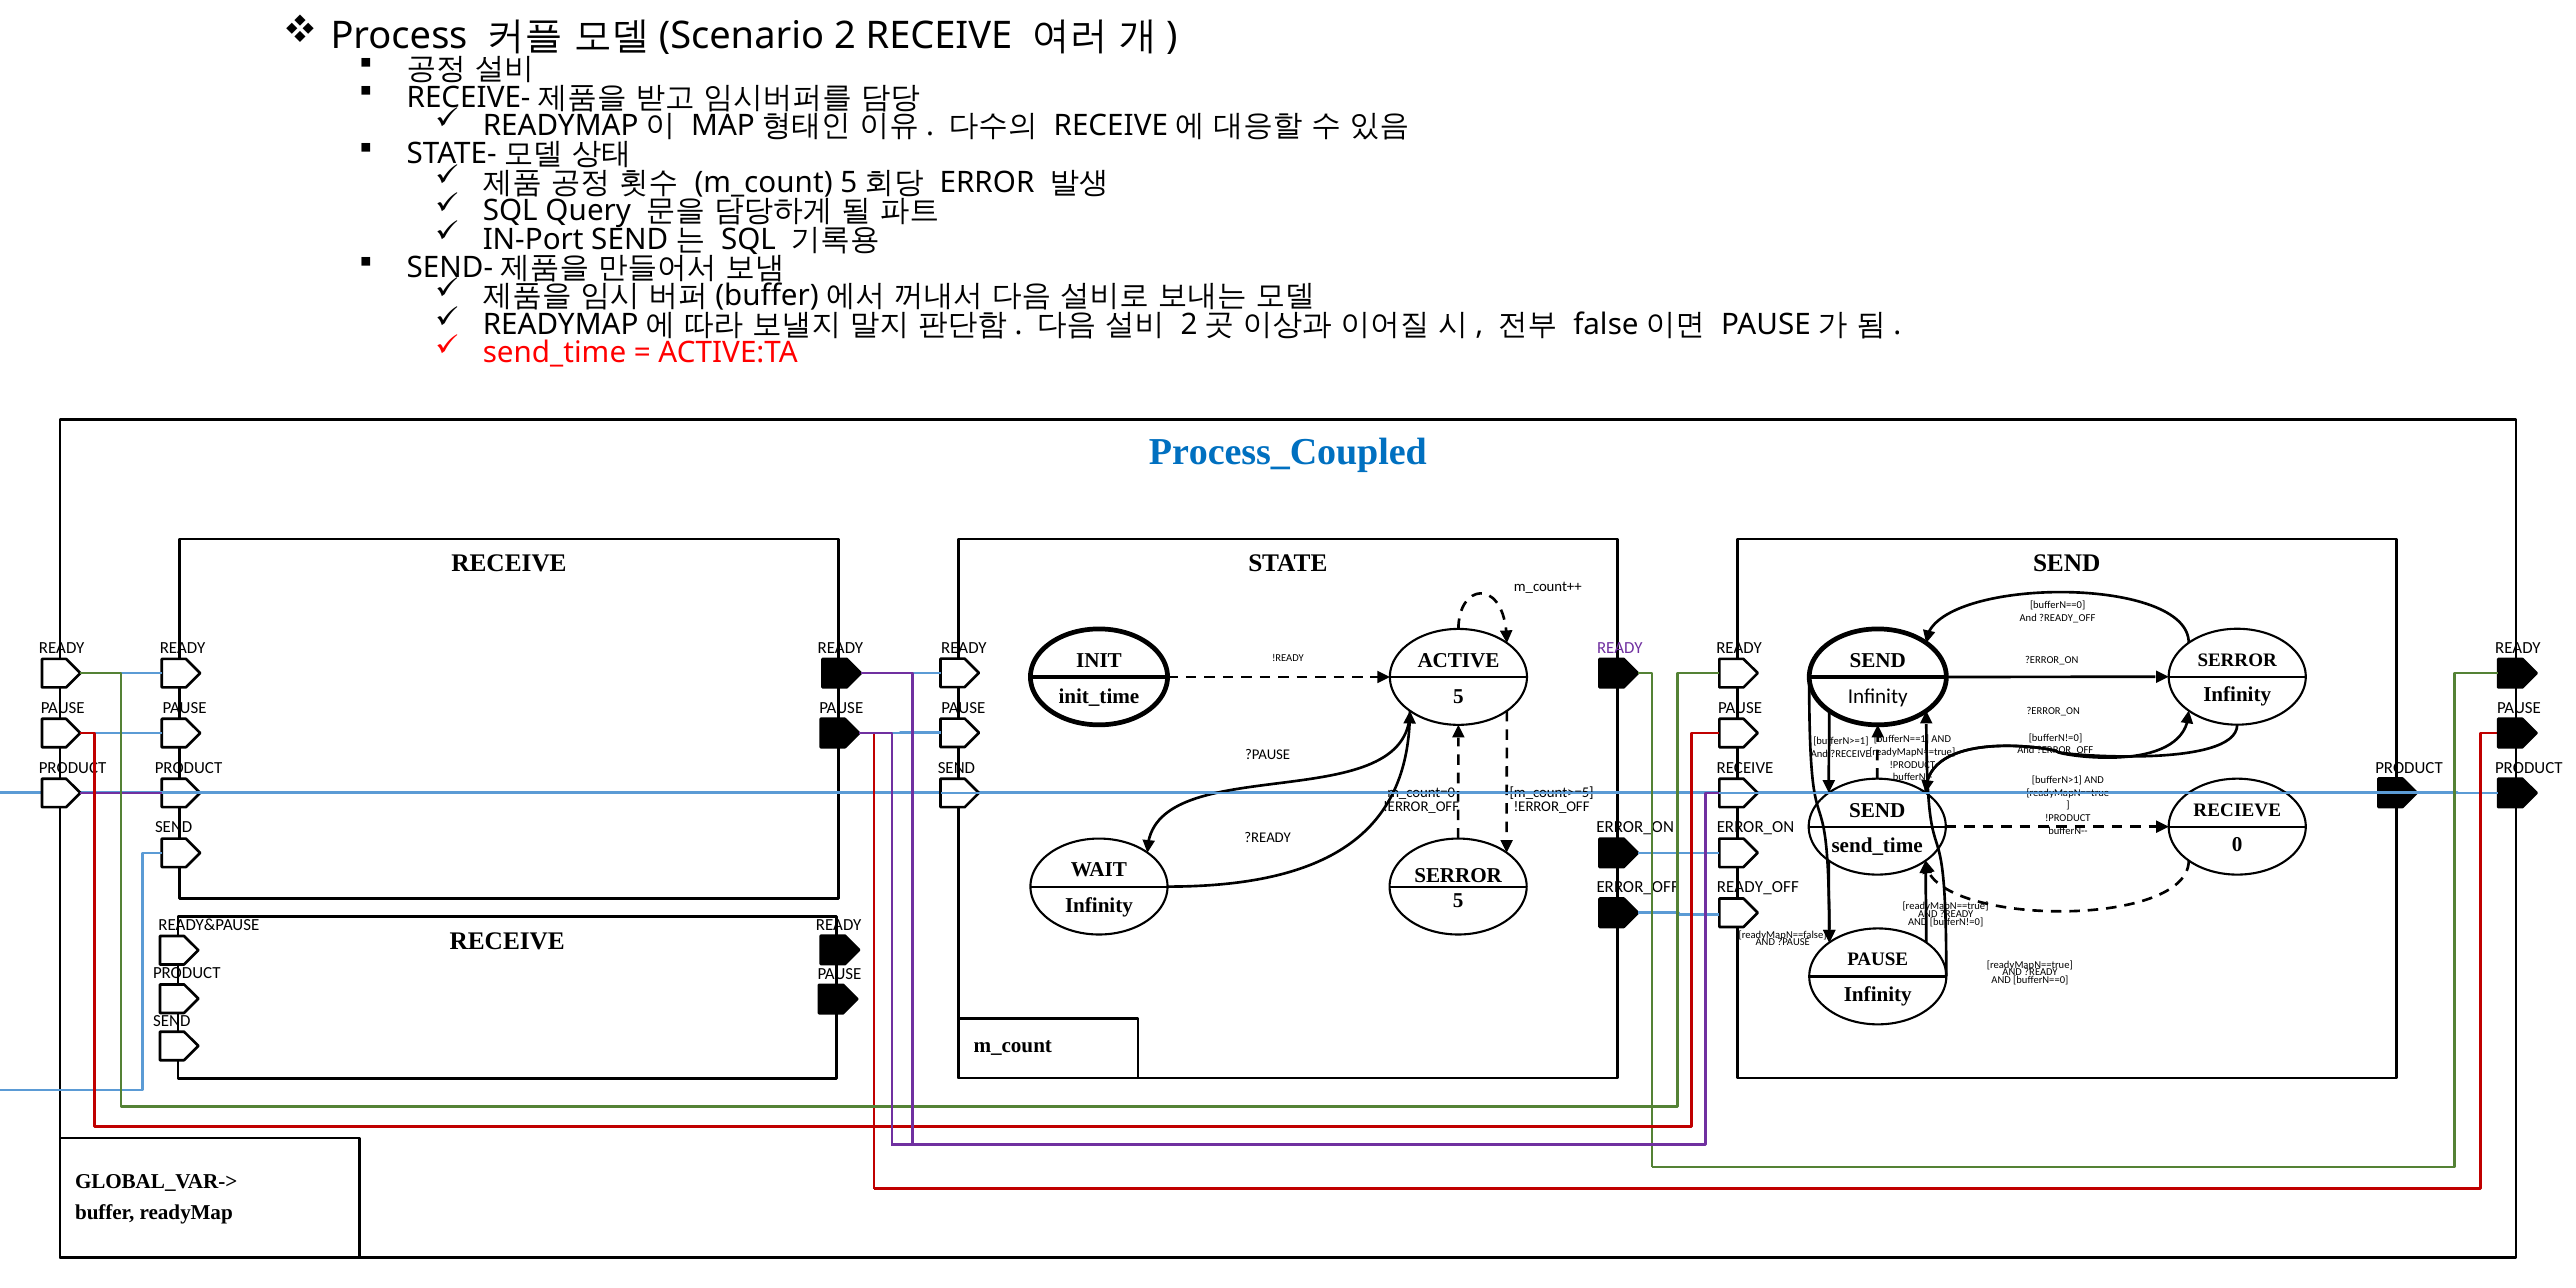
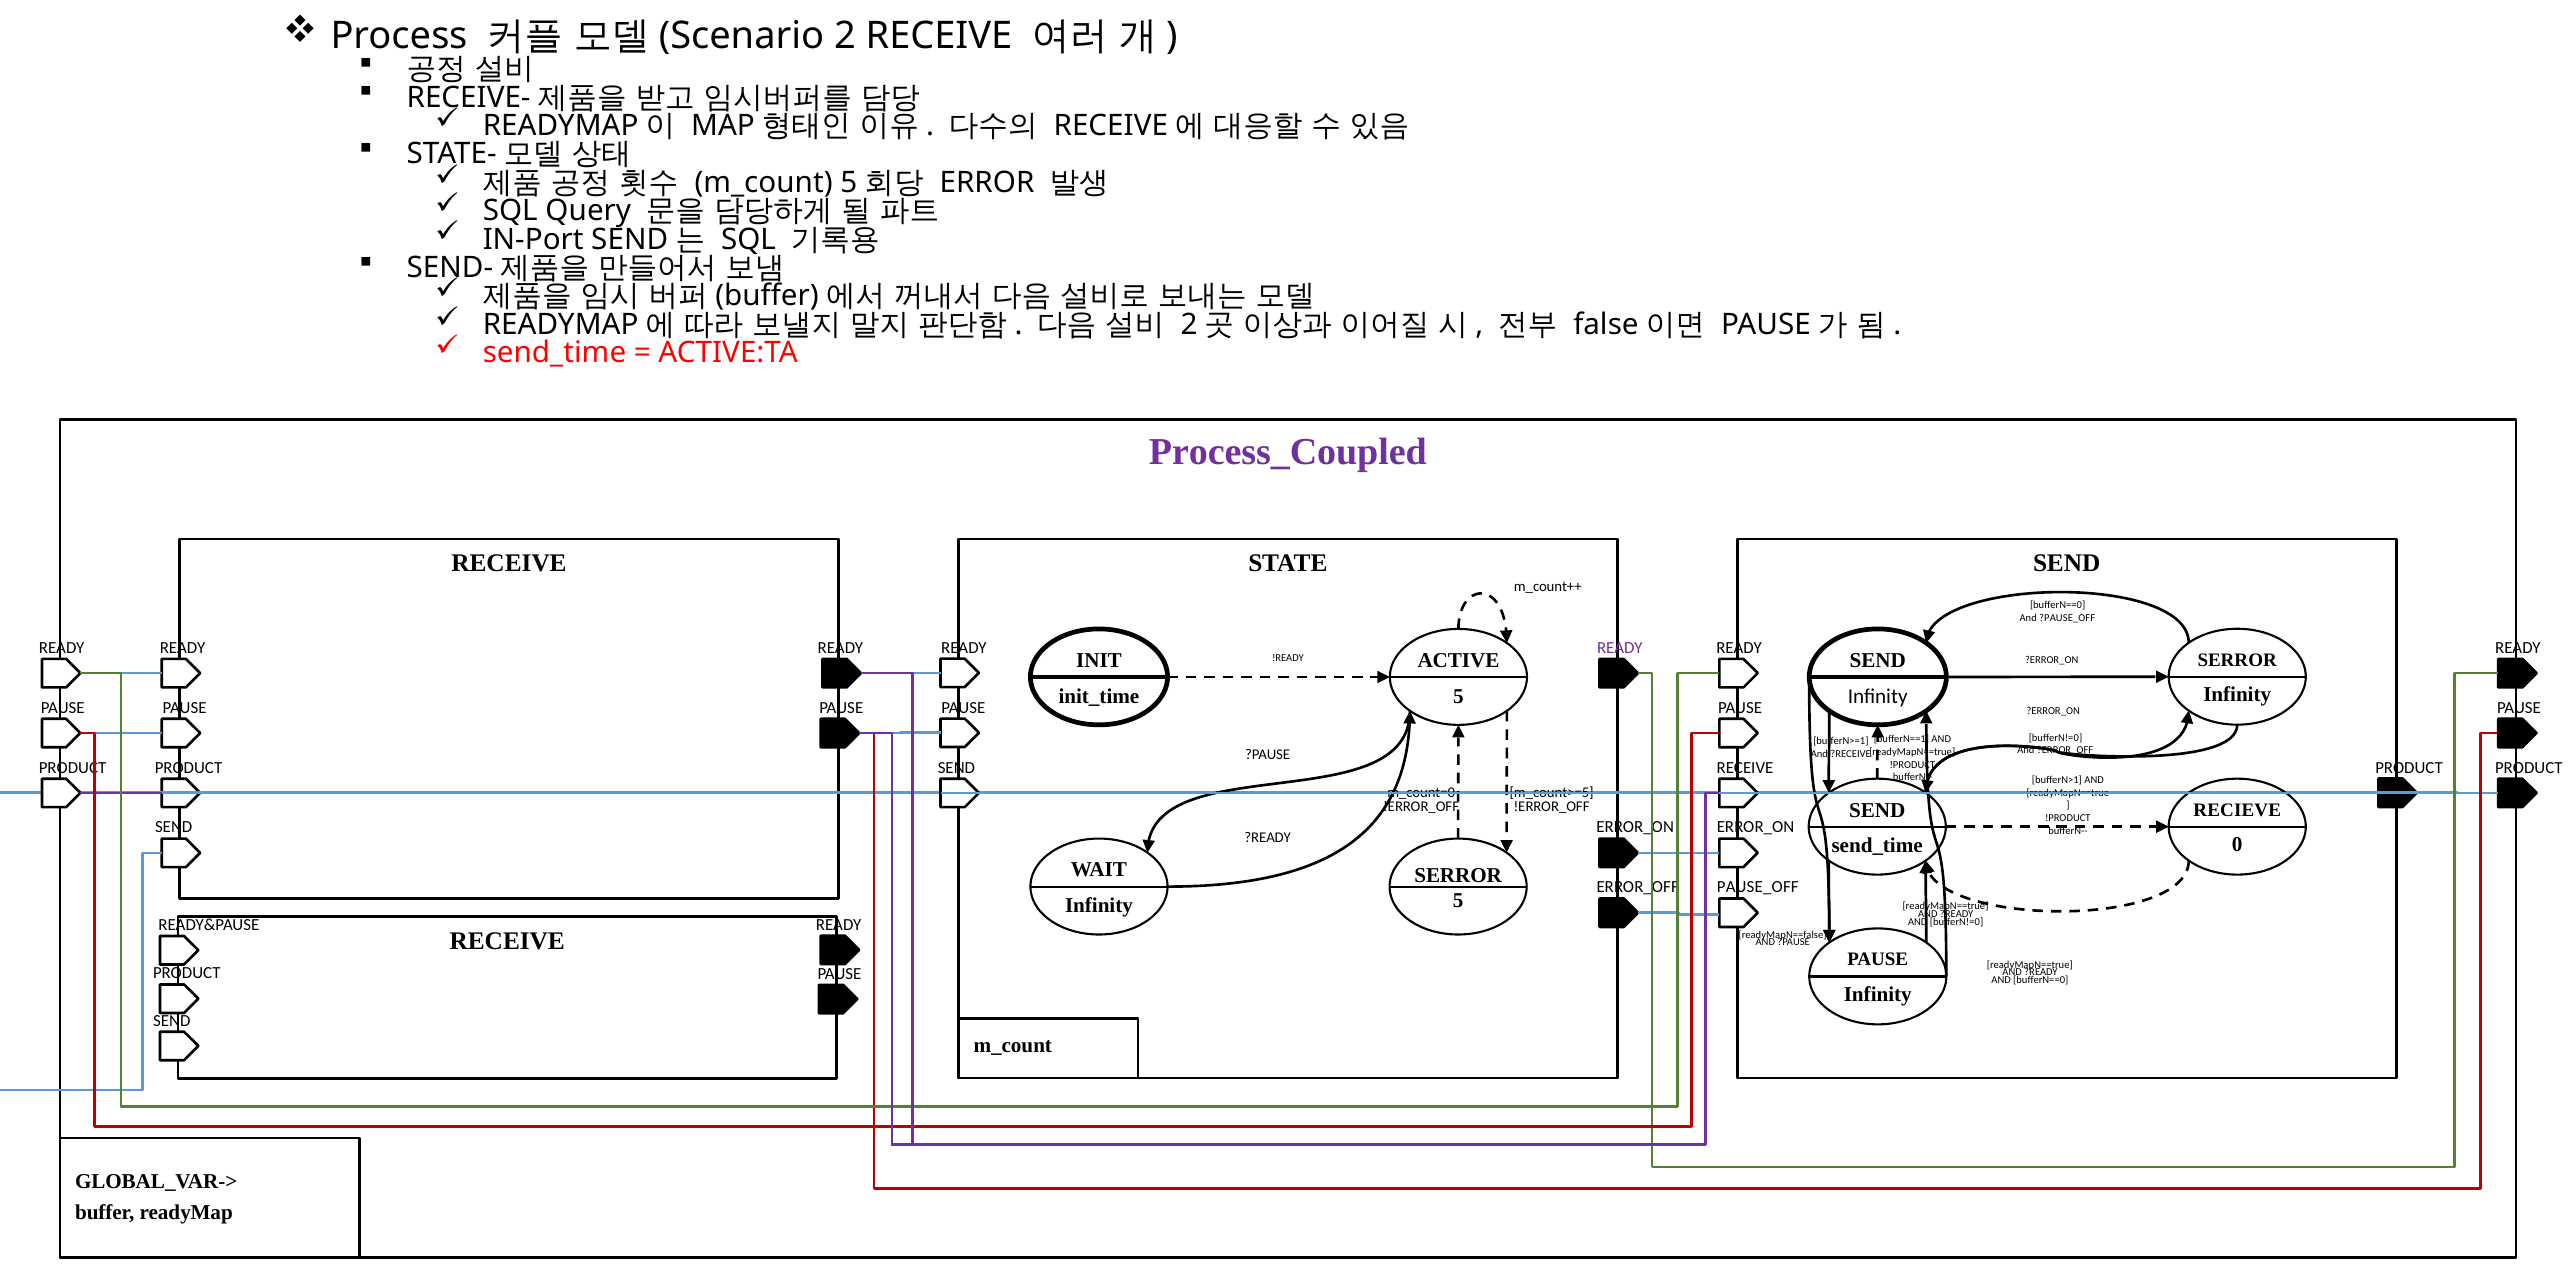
Process_Coupled colour: blue -> purple
?READY_OFF: ?READY_OFF -> ?PAUSE_OFF
READY_OFF: READY_OFF -> PAUSE_OFF
